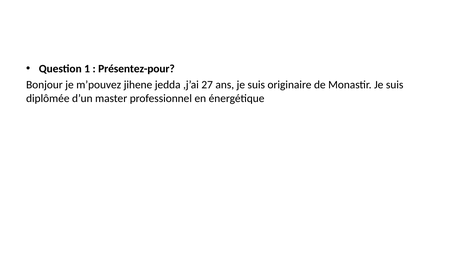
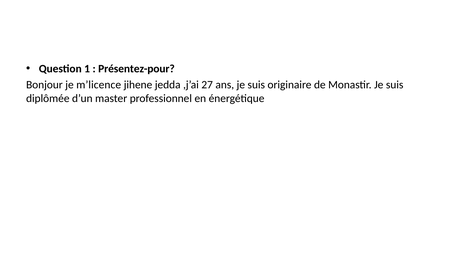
m’pouvez: m’pouvez -> m’licence
